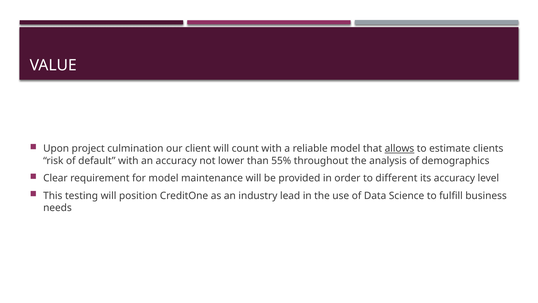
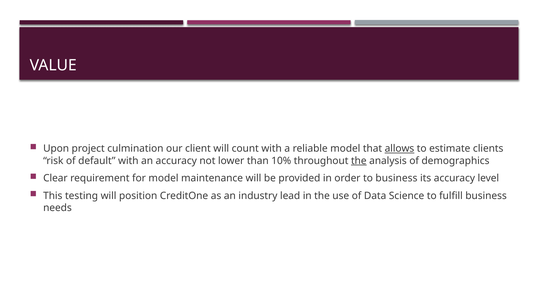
55%: 55% -> 10%
the at (359, 161) underline: none -> present
to different: different -> business
